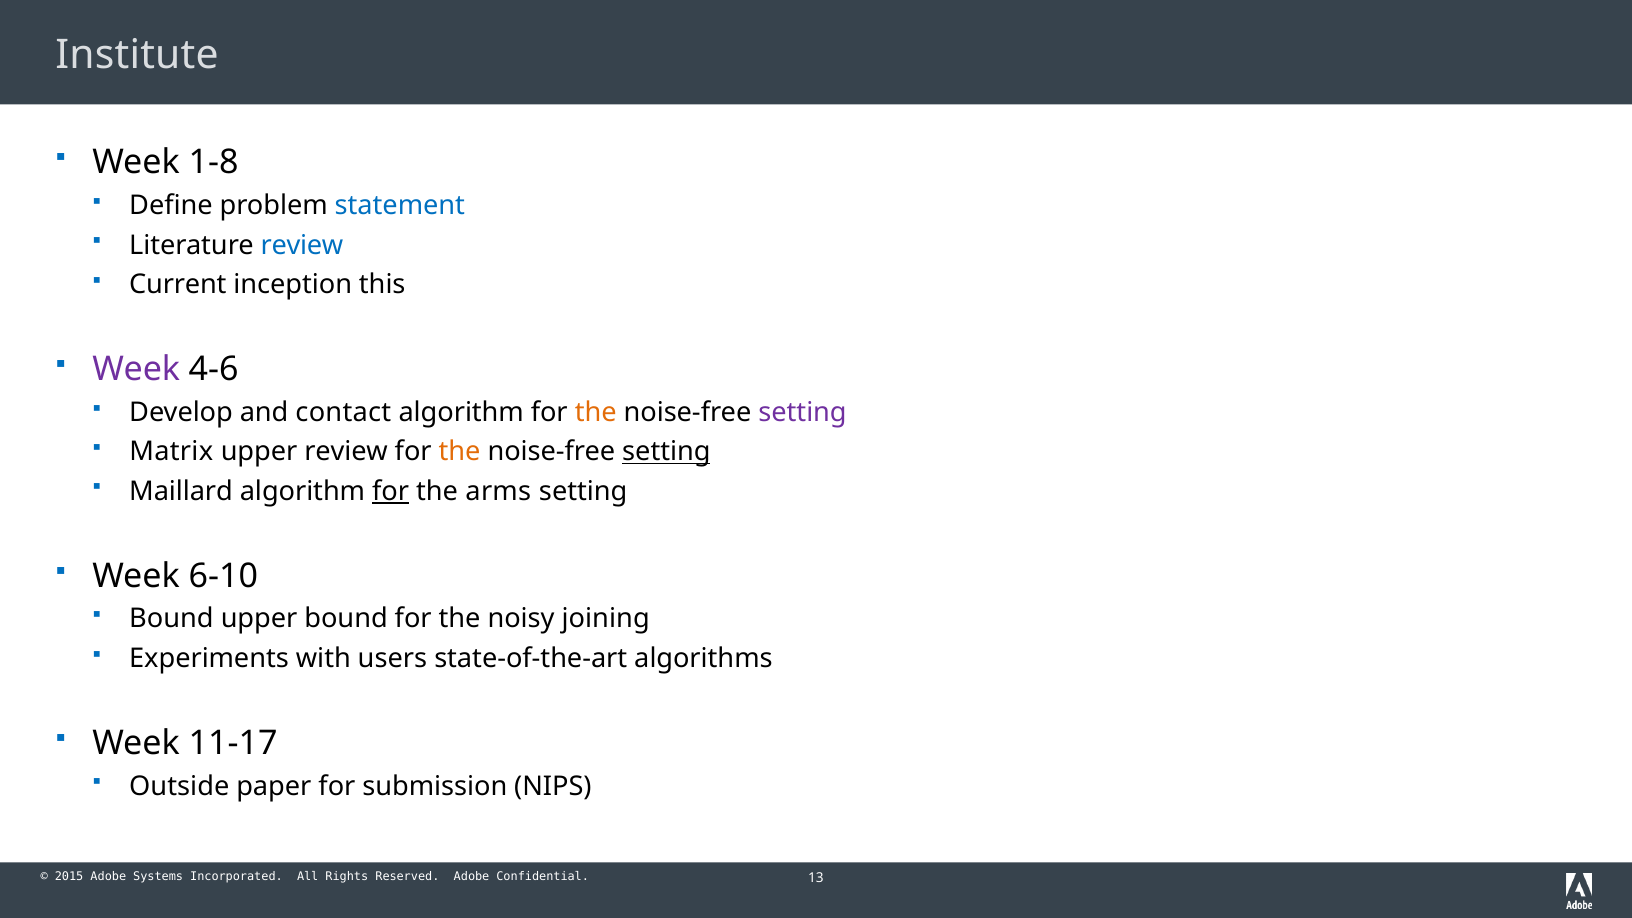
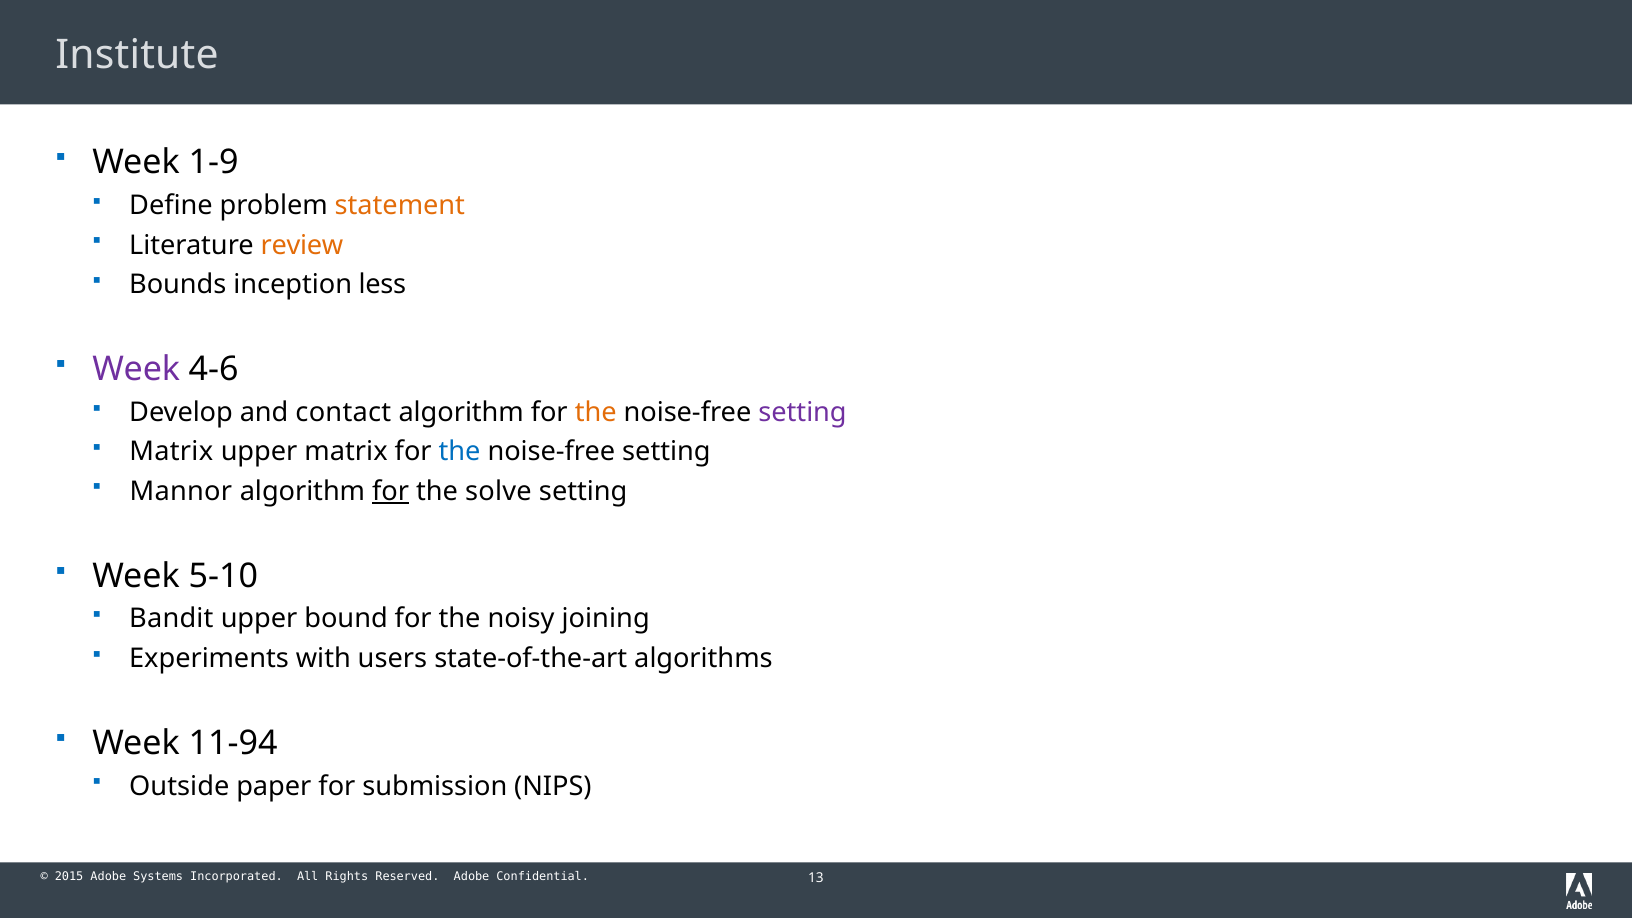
1-8: 1-8 -> 1-9
statement colour: blue -> orange
review at (302, 245) colour: blue -> orange
Current: Current -> Bounds
this: this -> less
upper review: review -> matrix
the at (460, 452) colour: orange -> blue
setting at (666, 452) underline: present -> none
Maillard: Maillard -> Mannor
arms: arms -> solve
6-10: 6-10 -> 5-10
Bound at (171, 619): Bound -> Bandit
11-17: 11-17 -> 11-94
